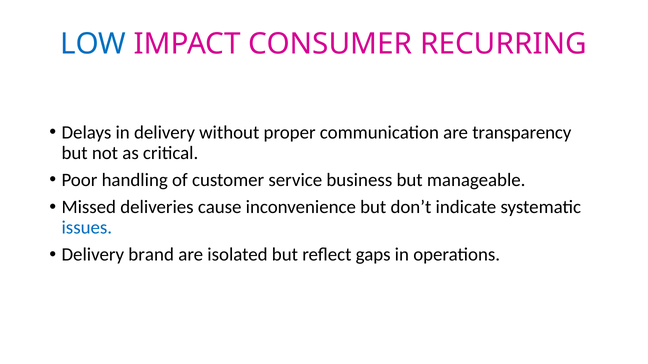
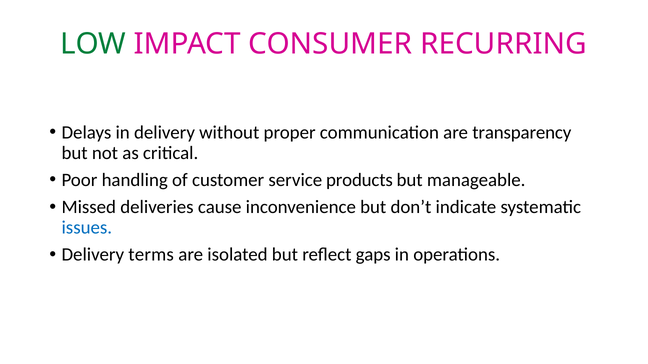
LOW colour: blue -> green
business: business -> products
brand: brand -> terms
